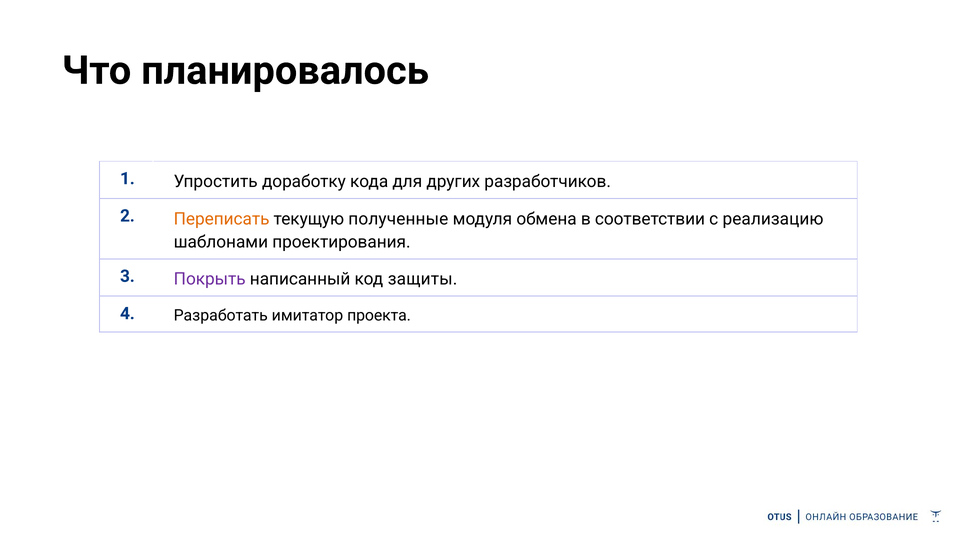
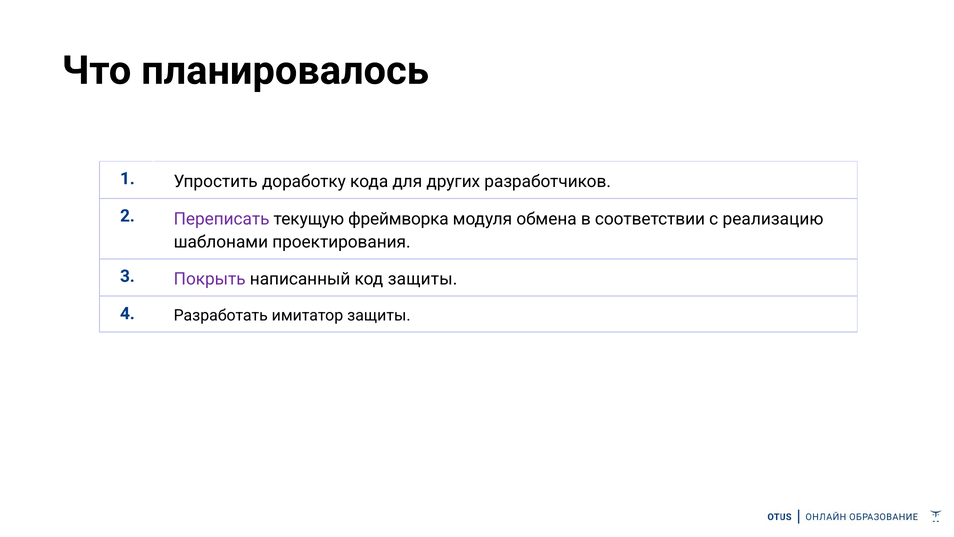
Переписать colour: orange -> purple
полученные: полученные -> фреймворка
имитатор проекта: проекта -> защиты
